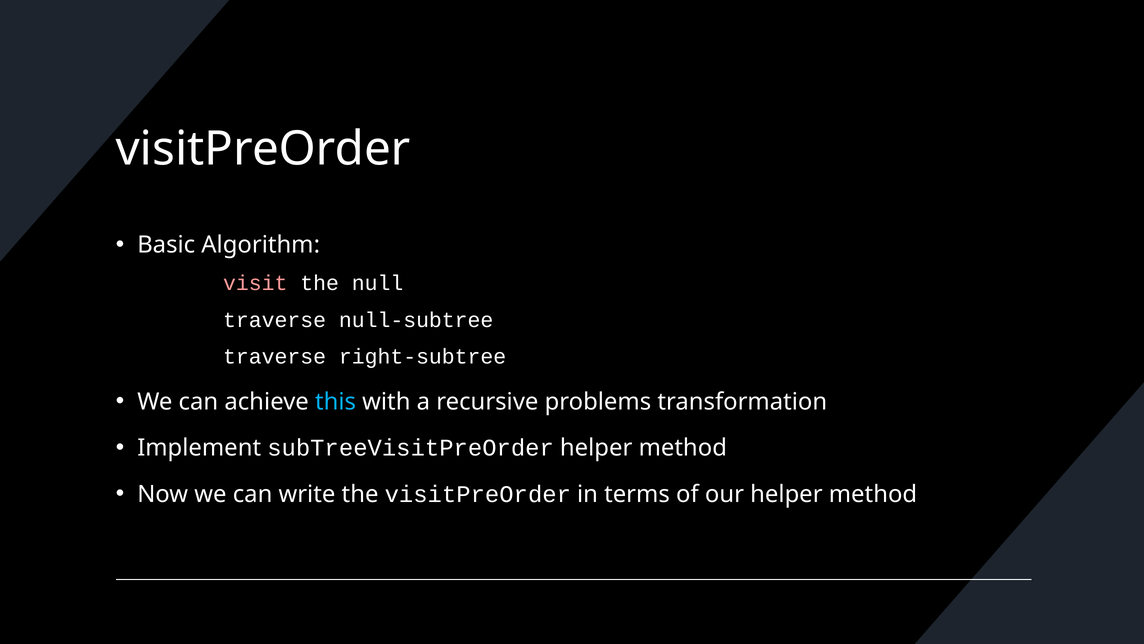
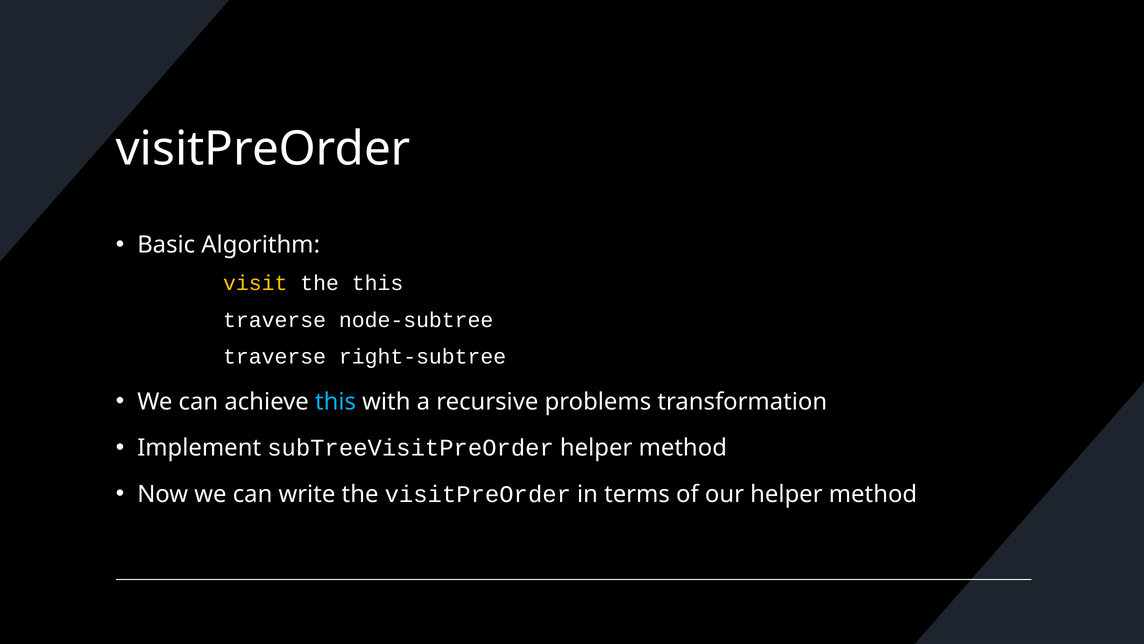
visit colour: pink -> yellow
the null: null -> this
null-subtree: null-subtree -> node-subtree
